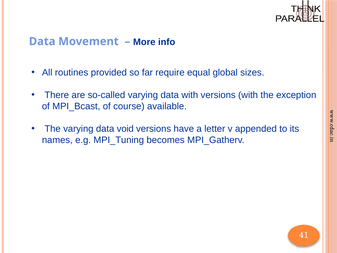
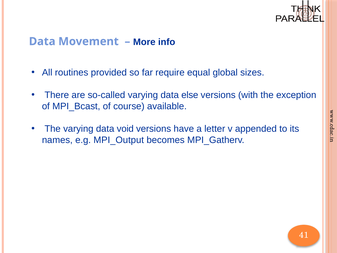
data with: with -> else
MPI_Tuning: MPI_Tuning -> MPI_Output
